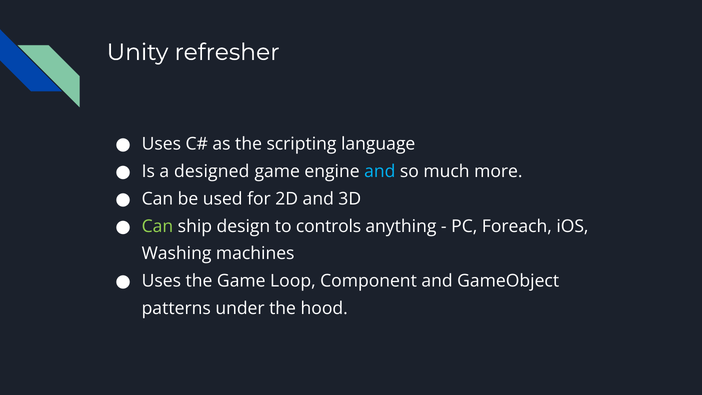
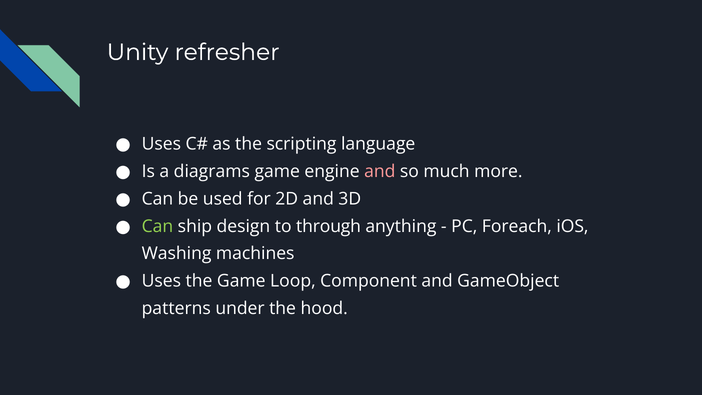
designed: designed -> diagrams
and at (380, 171) colour: light blue -> pink
controls: controls -> through
